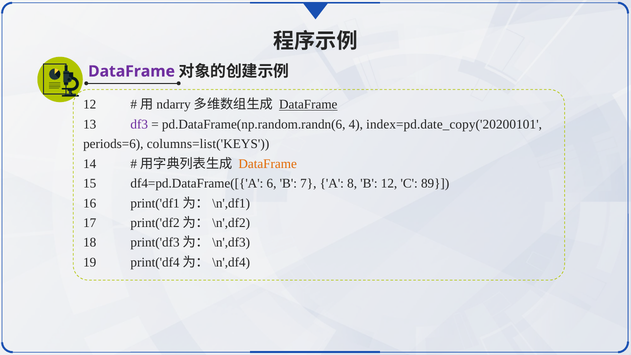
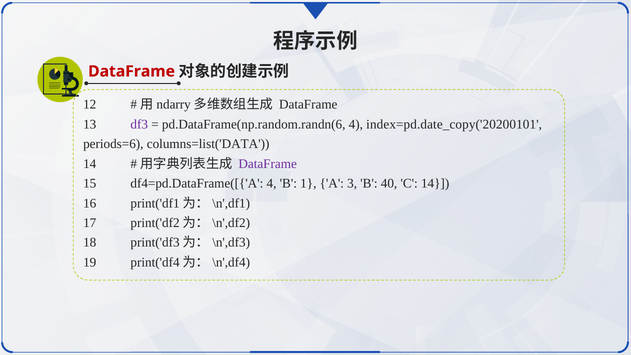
DataFrame at (132, 71) colour: purple -> red
DataFrame at (308, 105) underline: present -> none
columns=list('KEYS: columns=list('KEYS -> columns=list('DATA
DataFrame at (268, 164) colour: orange -> purple
df4=pd.DataFrame([{'A 6: 6 -> 4
7: 7 -> 1
8: 8 -> 3
B 12: 12 -> 40
C 89: 89 -> 14
